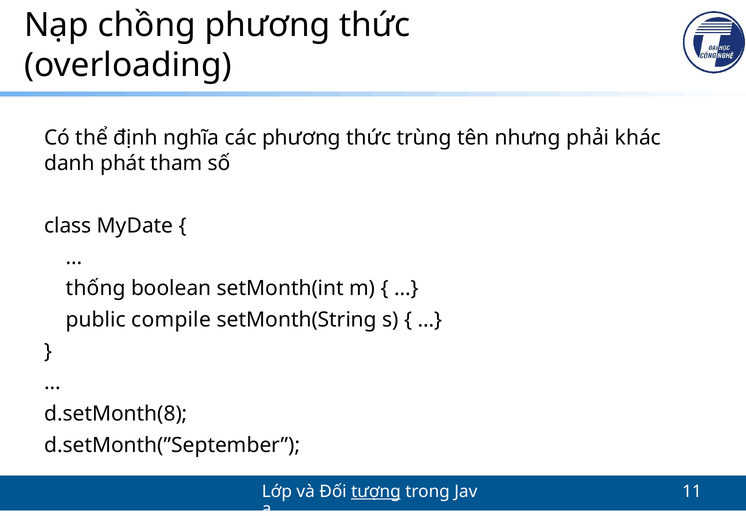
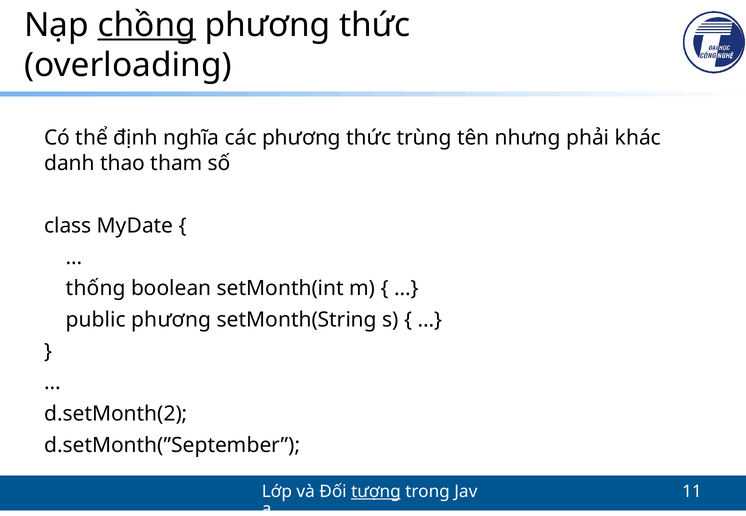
chồng underline: none -> present
phát: phát -> thao
public compile: compile -> phương
d.setMonth(8: d.setMonth(8 -> d.setMonth(2
